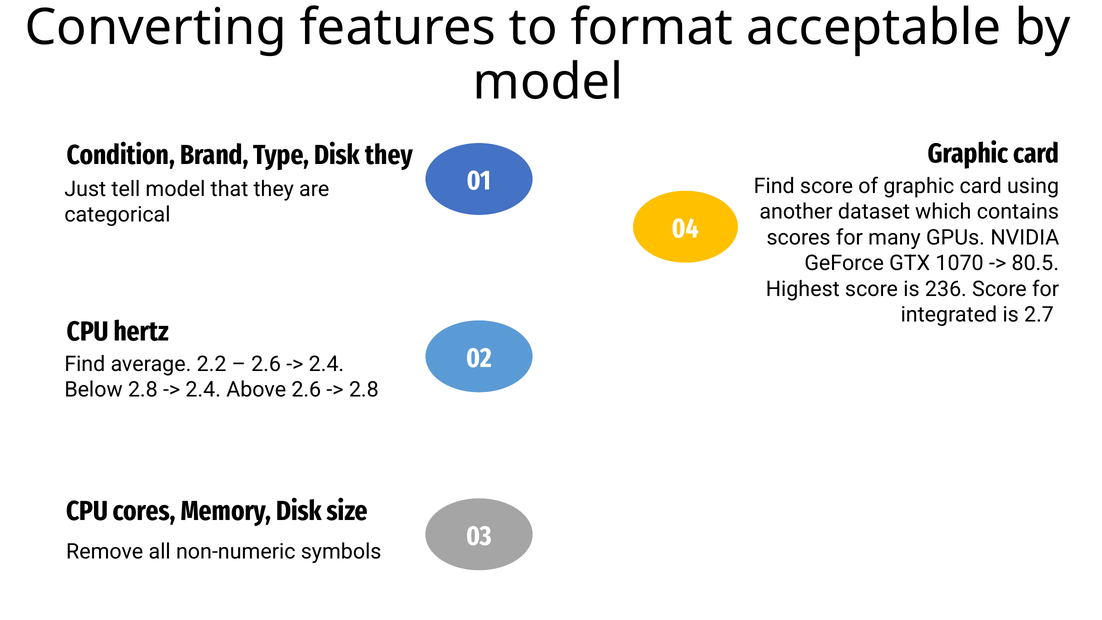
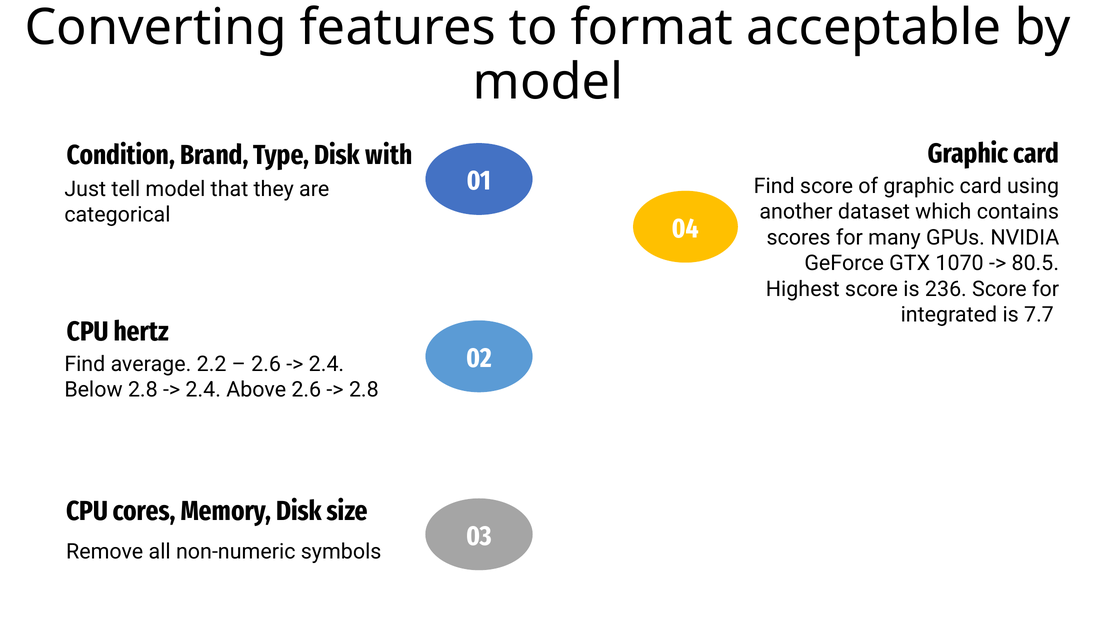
Disk they: they -> with
2.7: 2.7 -> 7.7
